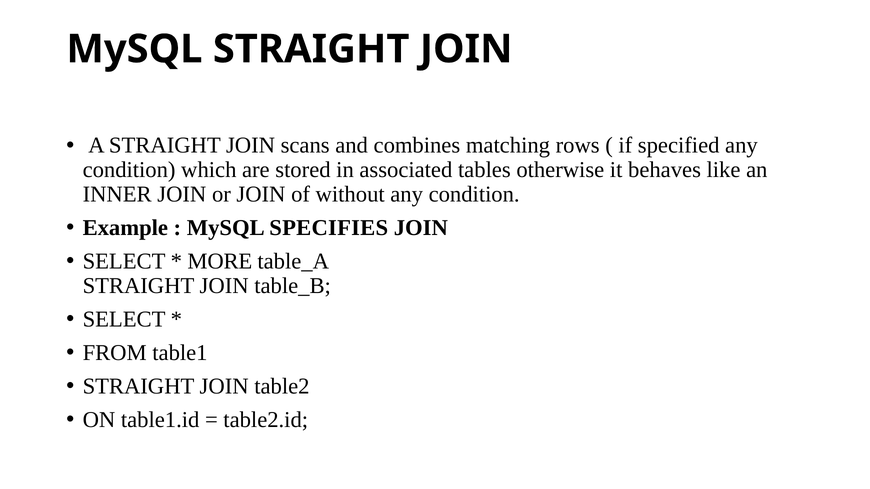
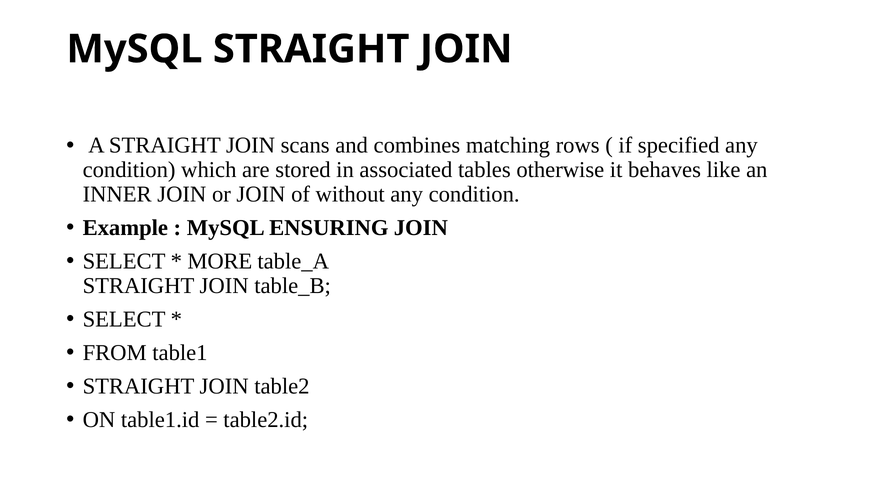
SPECIFIES: SPECIFIES -> ENSURING
